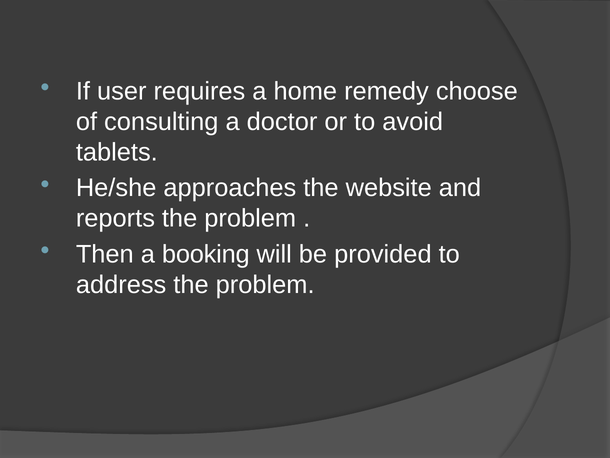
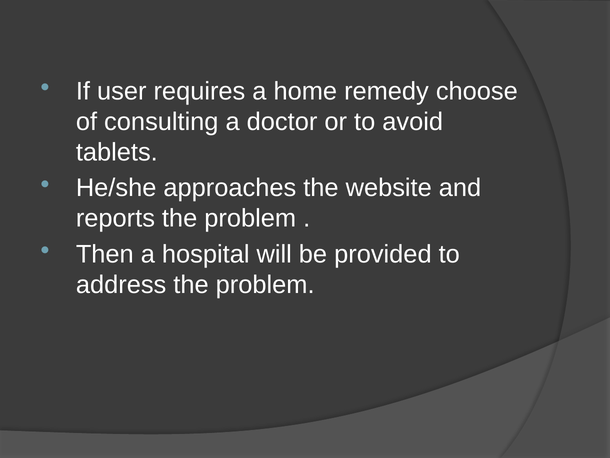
booking: booking -> hospital
